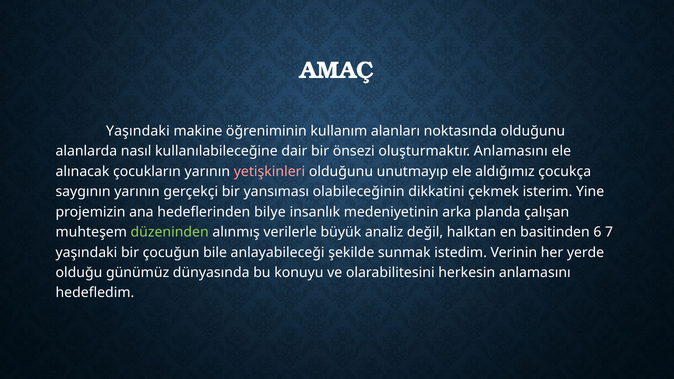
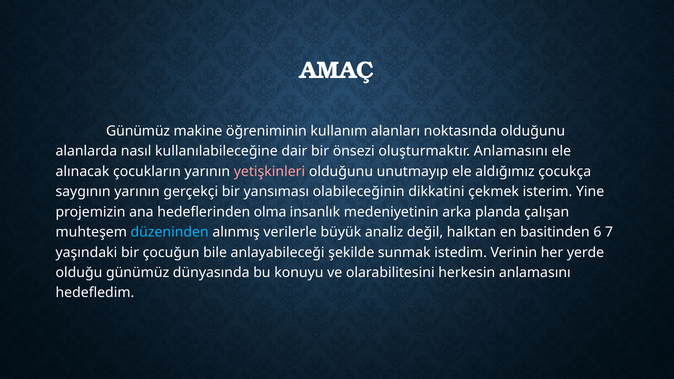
Yaşındaki at (138, 131): Yaşındaki -> Günümüz
bilye: bilye -> olma
düzeninden colour: light green -> light blue
